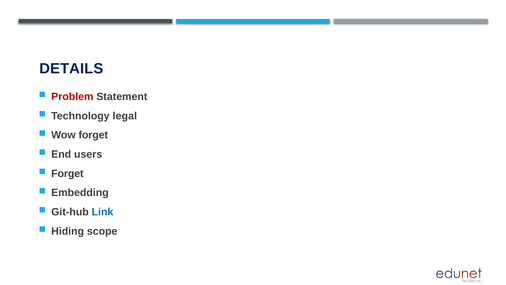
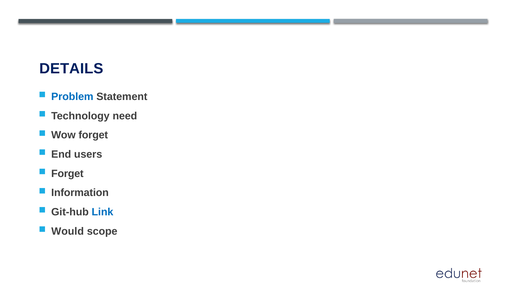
Problem colour: red -> blue
legal: legal -> need
Embedding: Embedding -> Information
Hiding: Hiding -> Would
